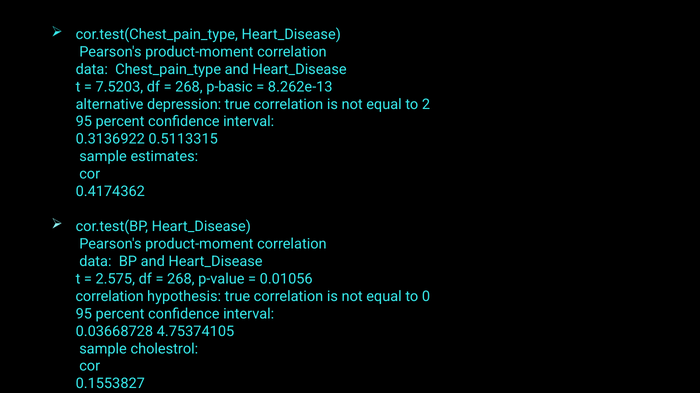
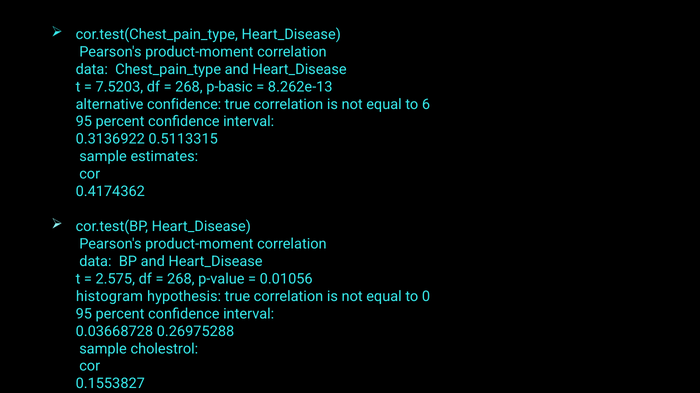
alternative depression: depression -> confidence
2: 2 -> 6
correlation at (110, 297): correlation -> histogram
4.75374105: 4.75374105 -> 0.26975288
